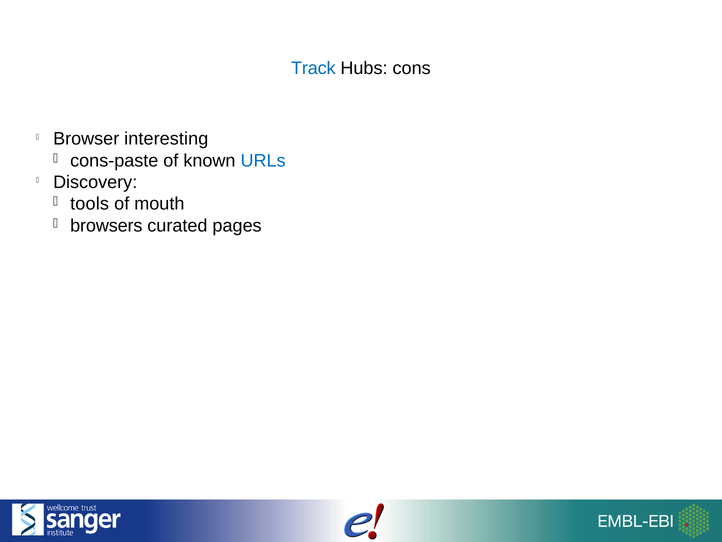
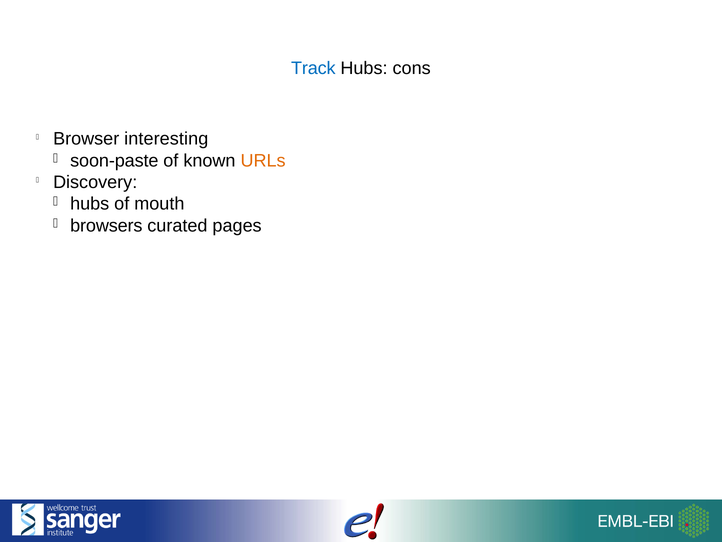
cons-paste: cons-paste -> soon-paste
URLs colour: blue -> orange
tools at (90, 204): tools -> hubs
